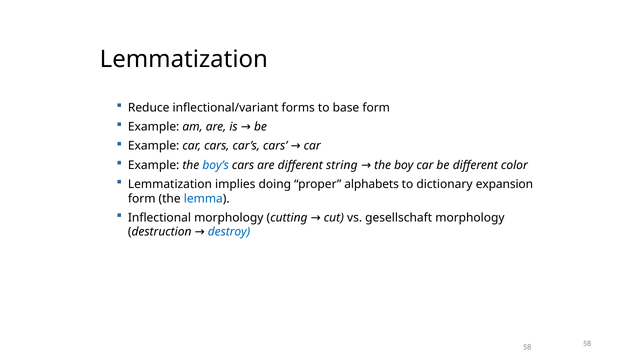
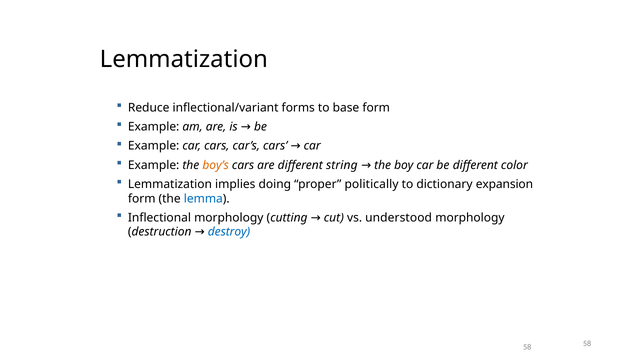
boy’s colour: blue -> orange
alphabets: alphabets -> politically
gesellschaft: gesellschaft -> understood
